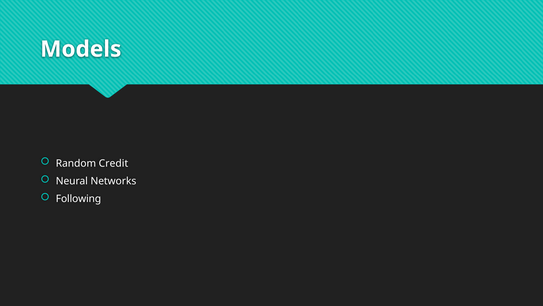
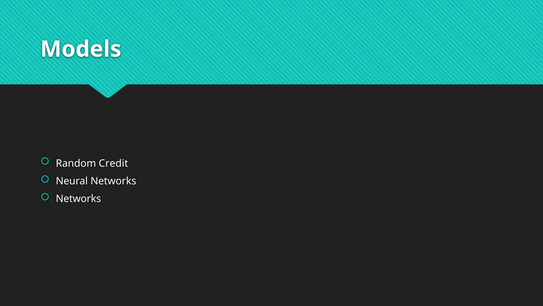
Following at (78, 198): Following -> Networks
